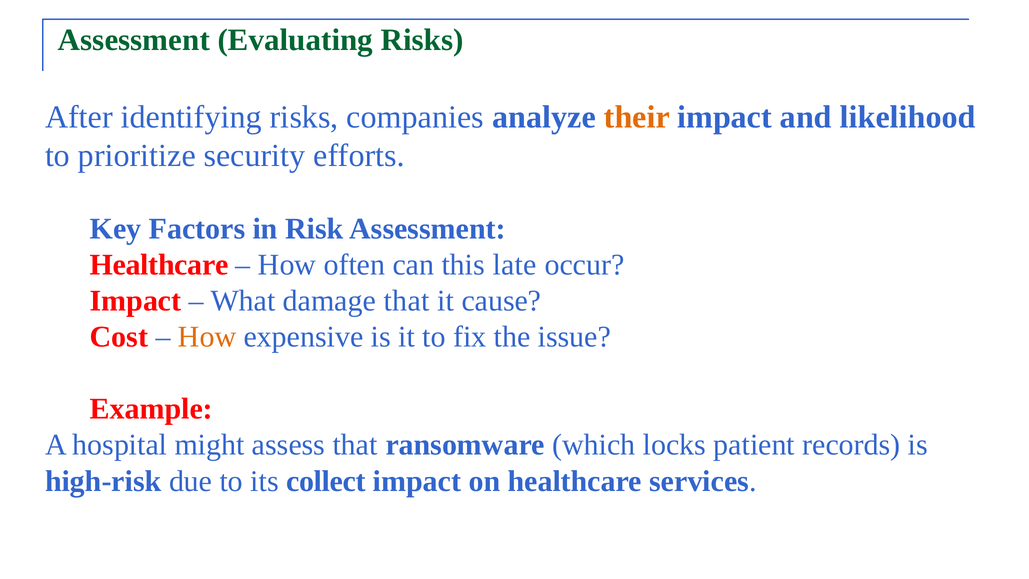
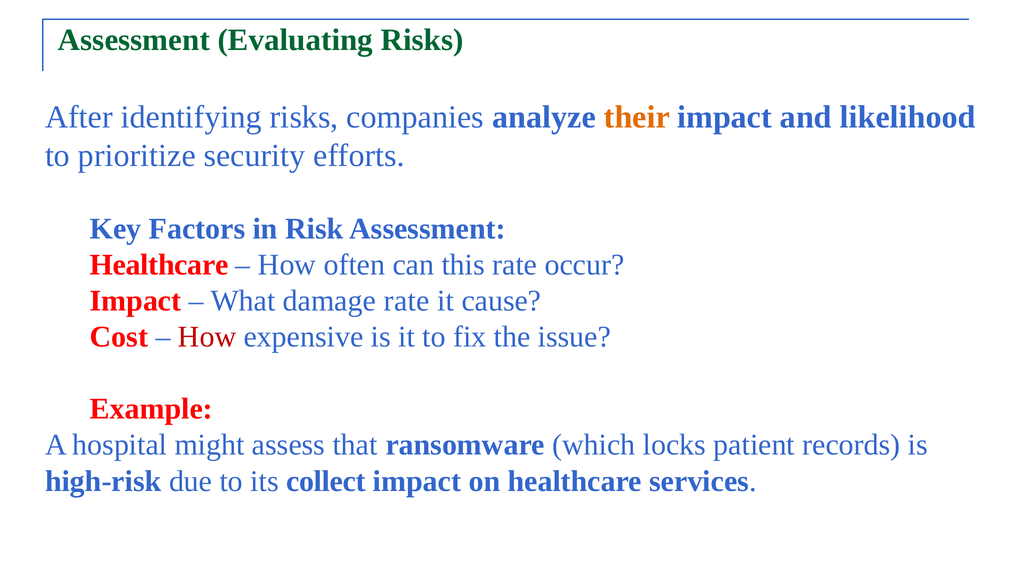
this late: late -> rate
damage that: that -> rate
How at (207, 337) colour: orange -> red
